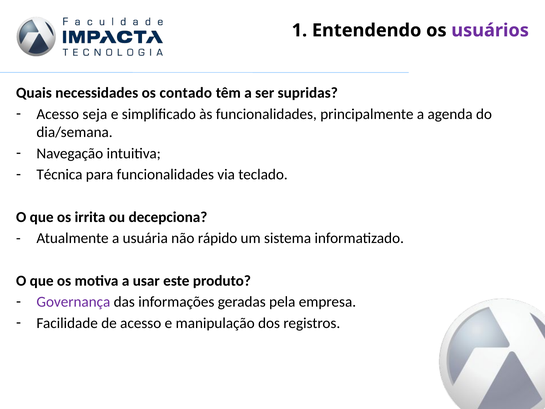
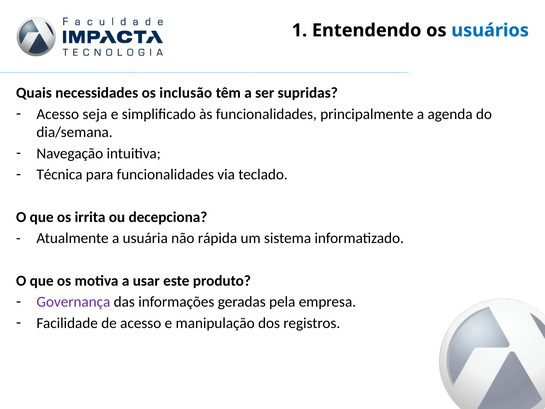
usuários colour: purple -> blue
contado: contado -> inclusão
rápido: rápido -> rápida
